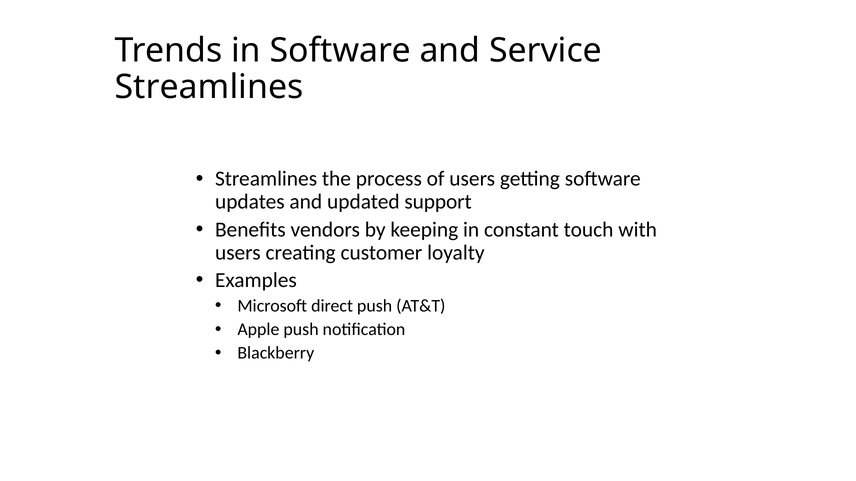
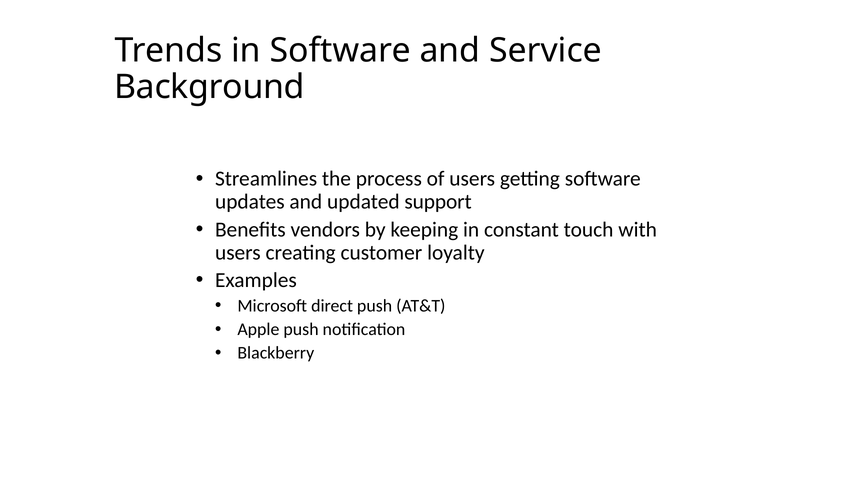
Streamlines at (209, 87): Streamlines -> Background
